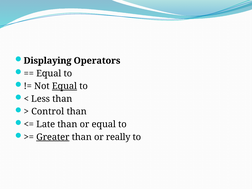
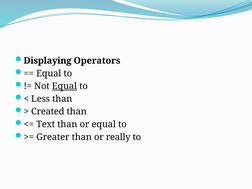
Control: Control -> Created
Late: Late -> Text
Greater underline: present -> none
